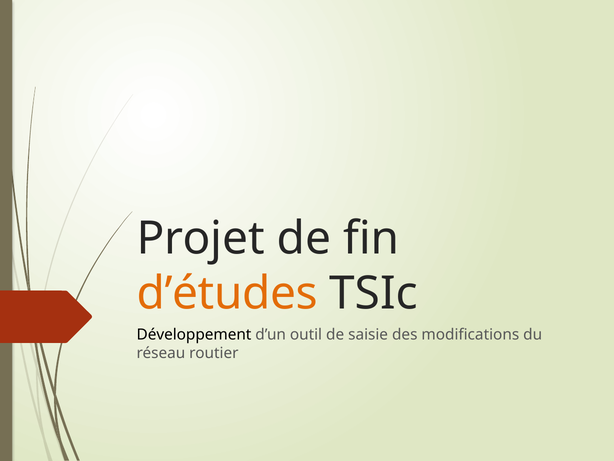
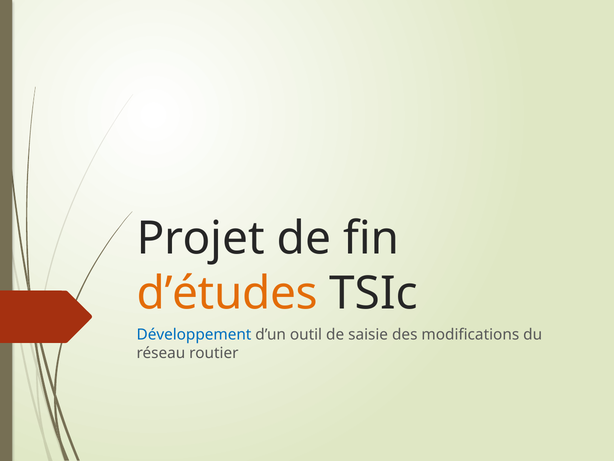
Développement colour: black -> blue
